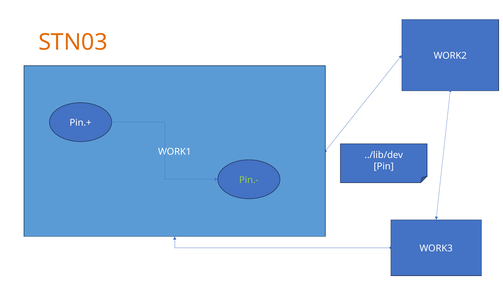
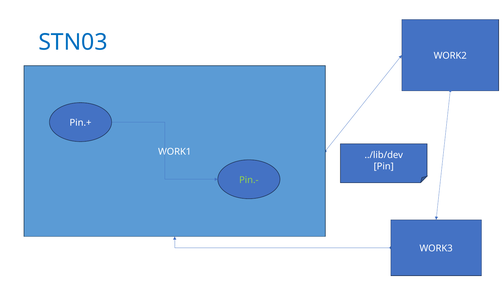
STN03 colour: orange -> blue
